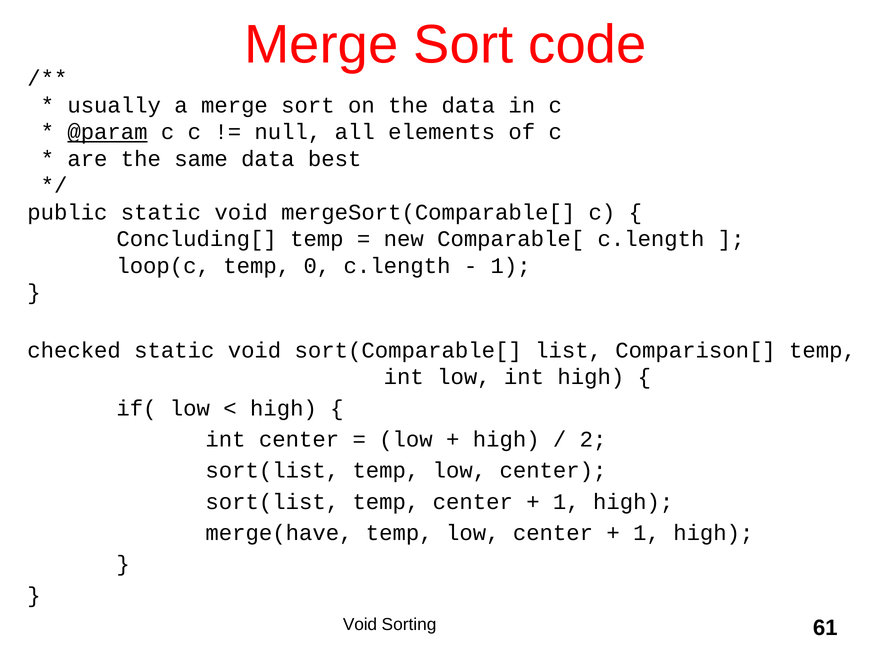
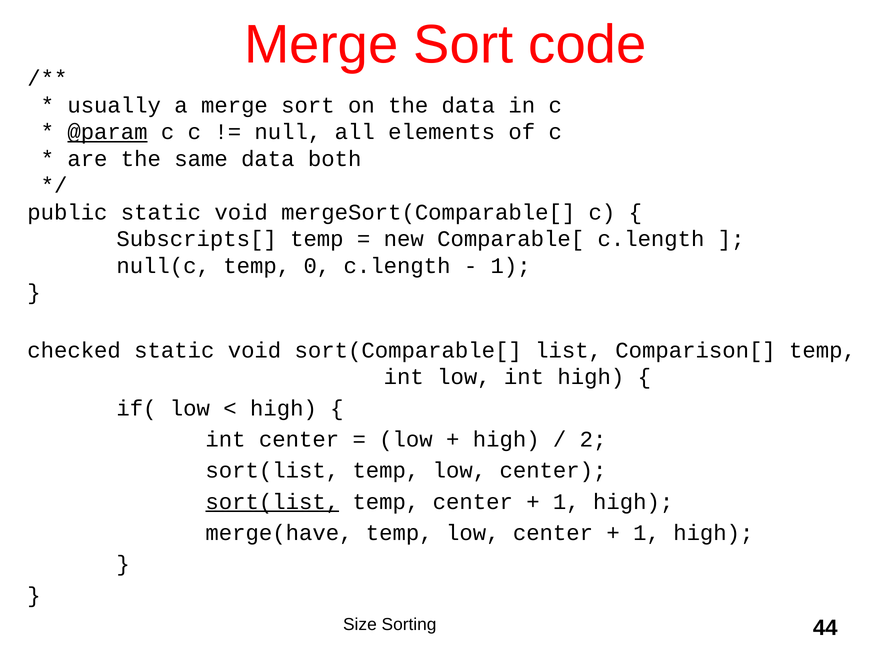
best: best -> both
Concluding[: Concluding[ -> Subscripts[
loop(c: loop(c -> null(c
sort(list at (272, 502) underline: none -> present
Void at (360, 625): Void -> Size
61: 61 -> 44
